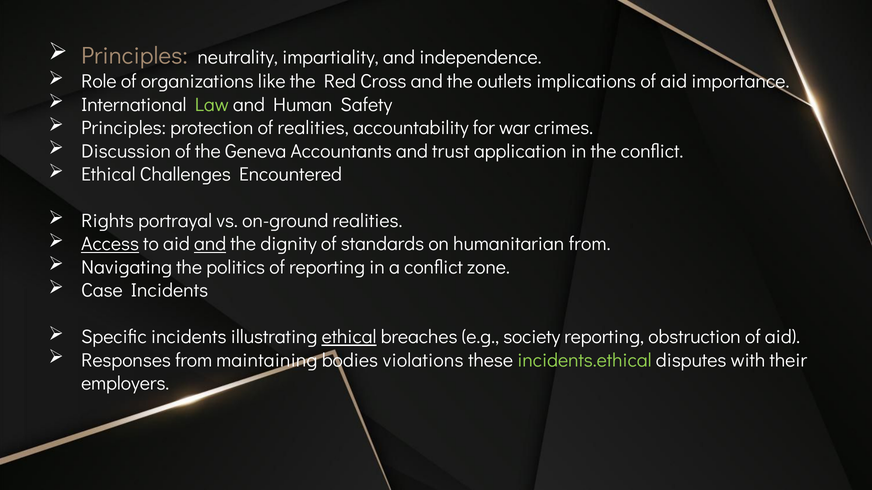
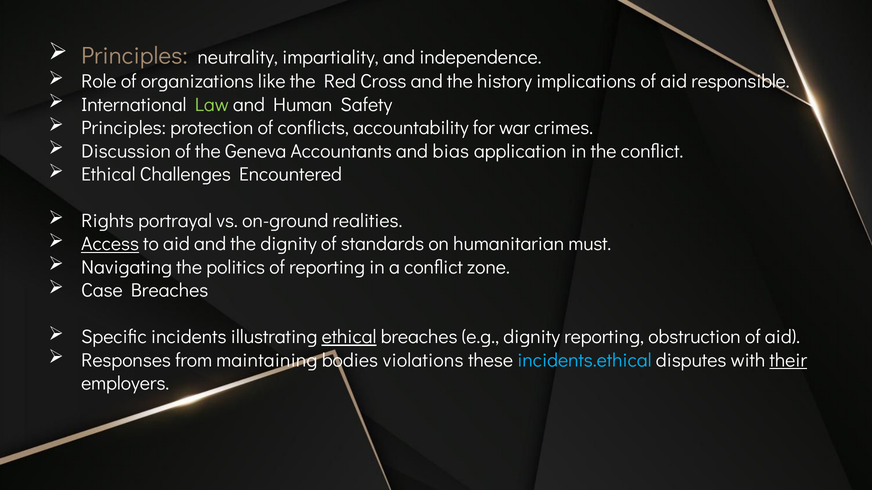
outlets: outlets -> history
importance: importance -> responsible
of realities: realities -> conflicts
trust: trust -> bias
and at (210, 244) underline: present -> none
humanitarian from: from -> must
Case Incidents: Incidents -> Breaches
e.g society: society -> dignity
incidents.ethical colour: light green -> light blue
their underline: none -> present
